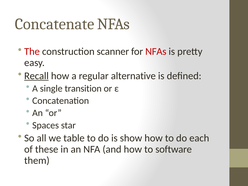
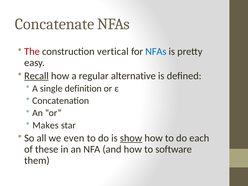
scanner: scanner -> vertical
NFAs at (156, 52) colour: red -> blue
transition: transition -> definition
Spaces: Spaces -> Makes
table: table -> even
show underline: none -> present
